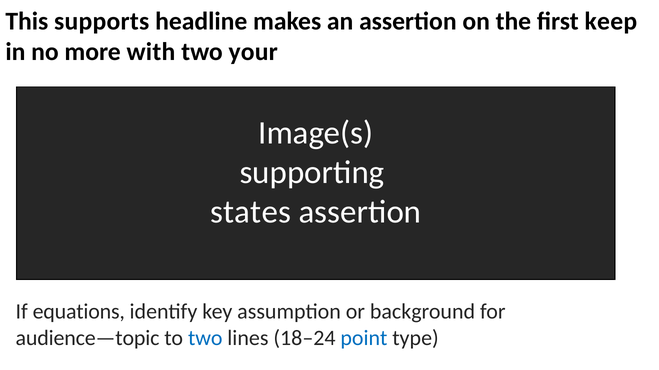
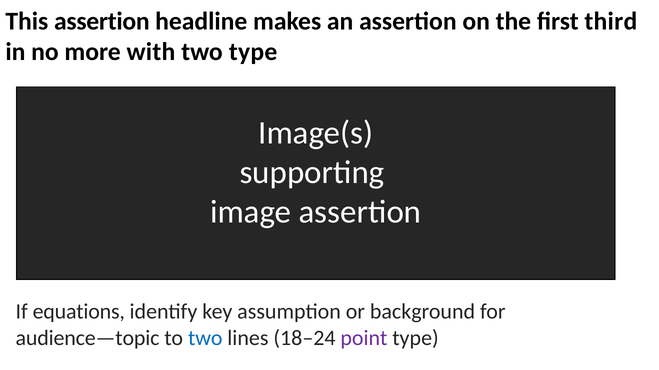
This supports: supports -> assertion
keep: keep -> third
two your: your -> type
states: states -> image
point colour: blue -> purple
